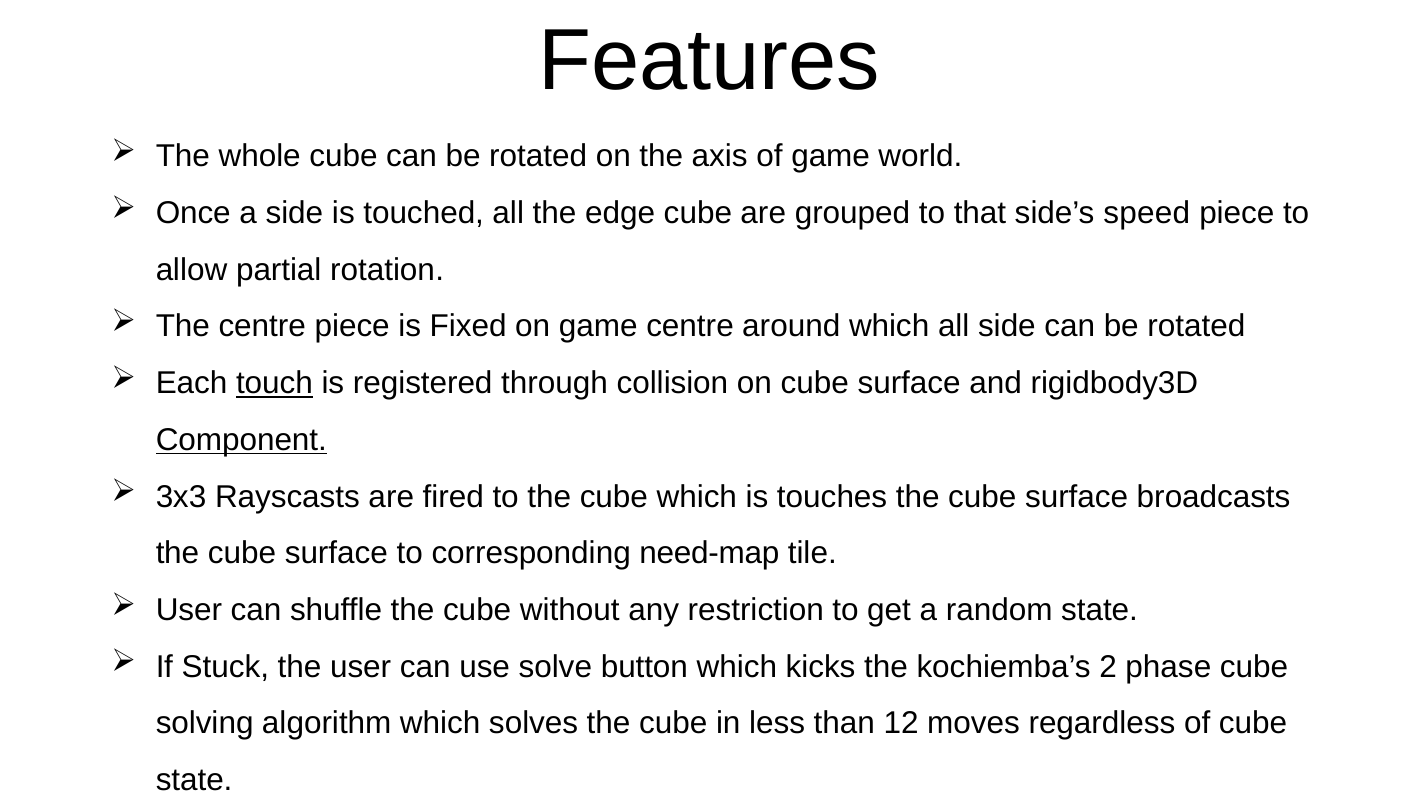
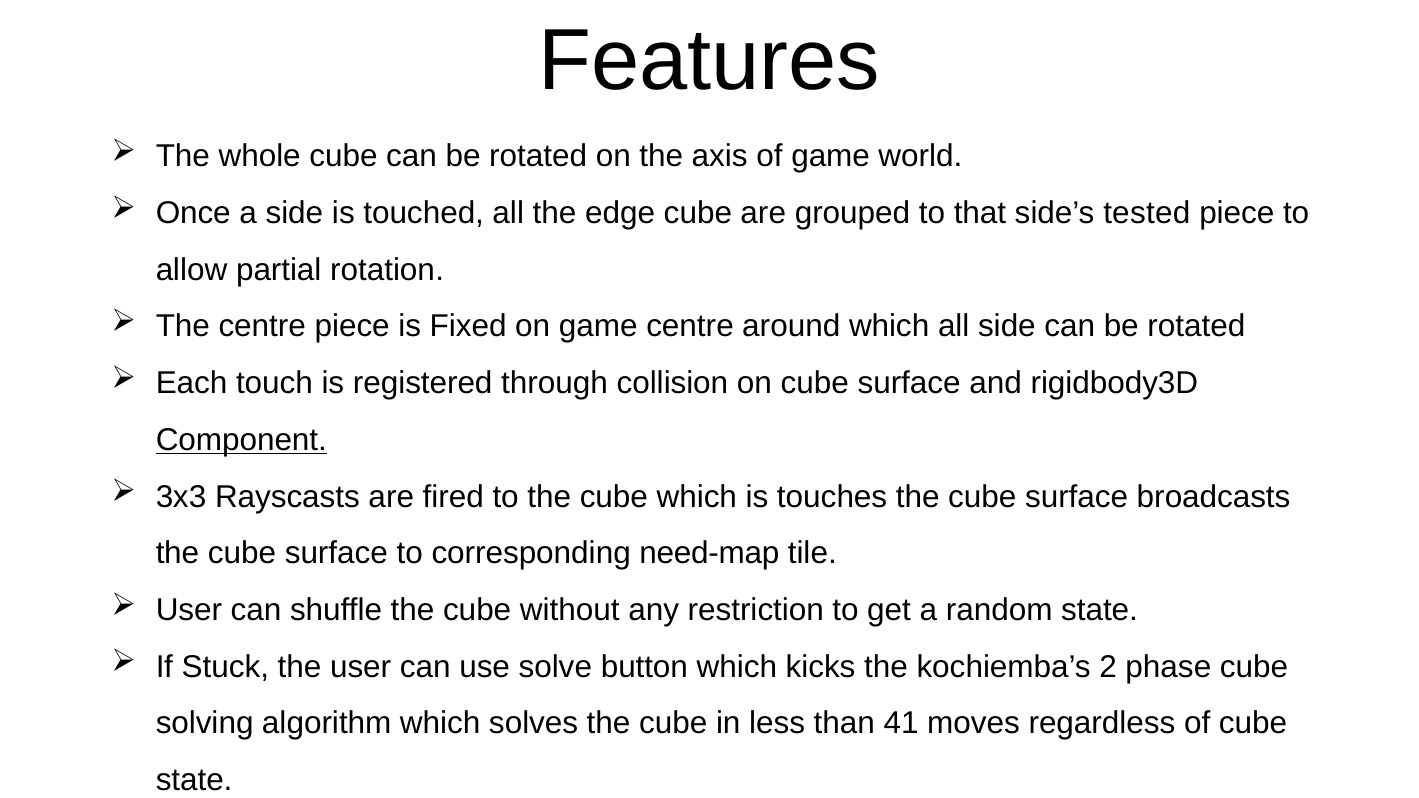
speed: speed -> tested
touch underline: present -> none
12: 12 -> 41
